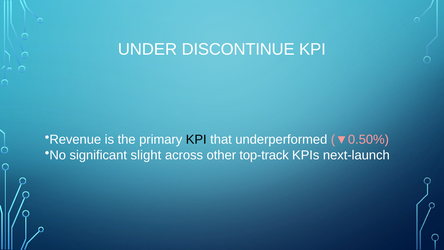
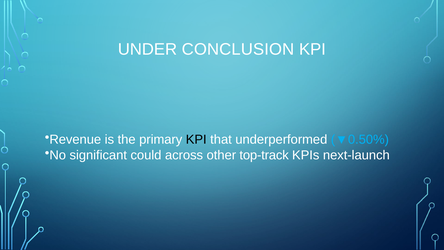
DISCONTINUE: DISCONTINUE -> CONCLUSION
▼0.50% colour: pink -> light blue
slight: slight -> could
